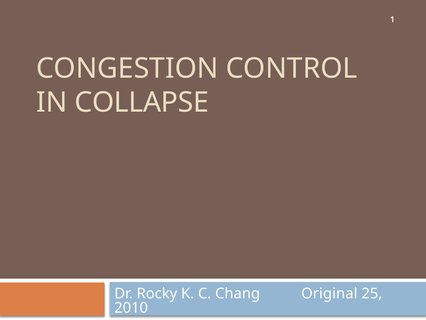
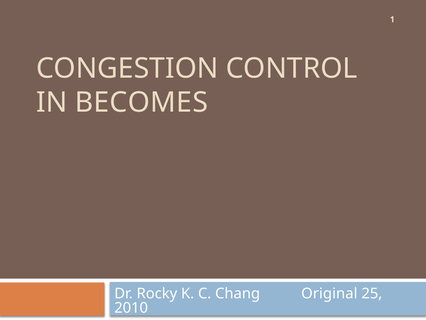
COLLAPSE: COLLAPSE -> BECOMES
